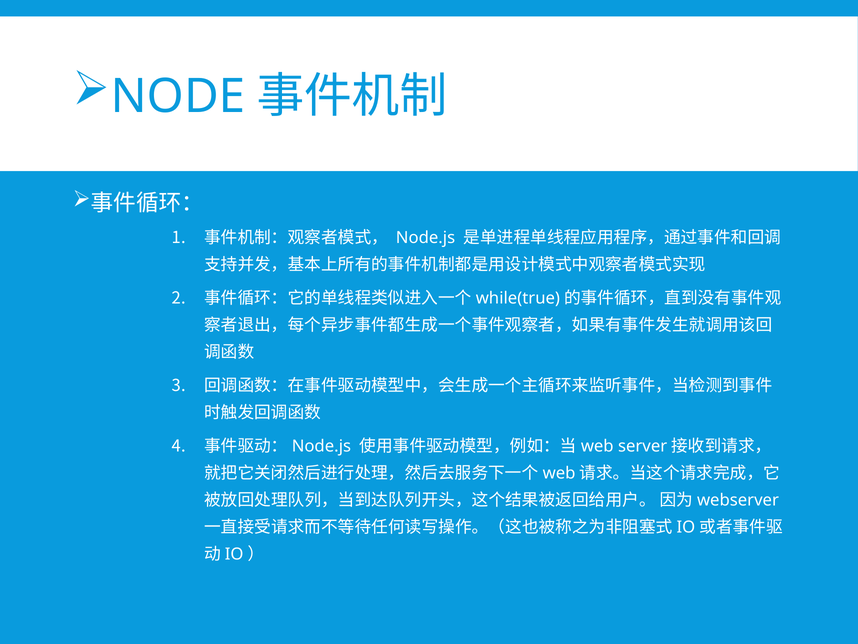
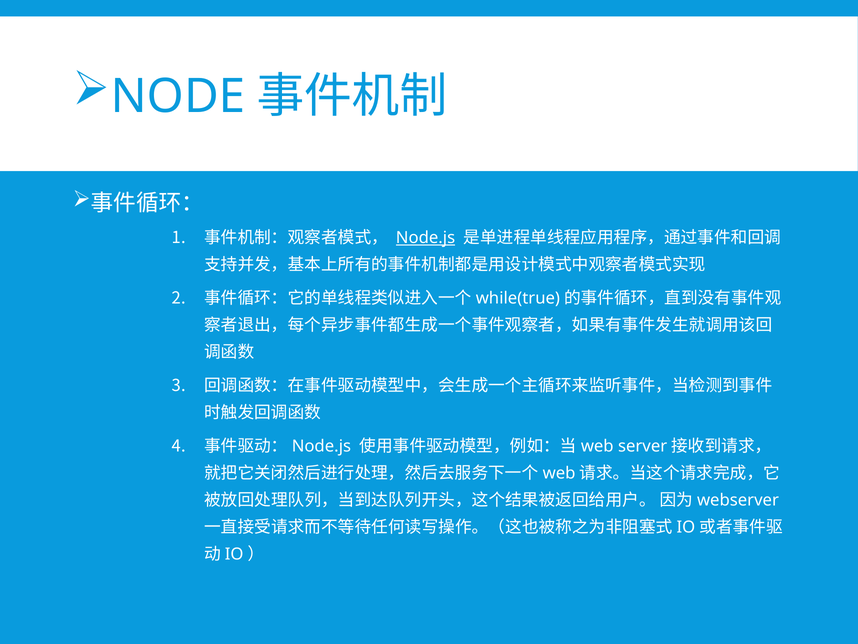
Node.js underline: none -> present
